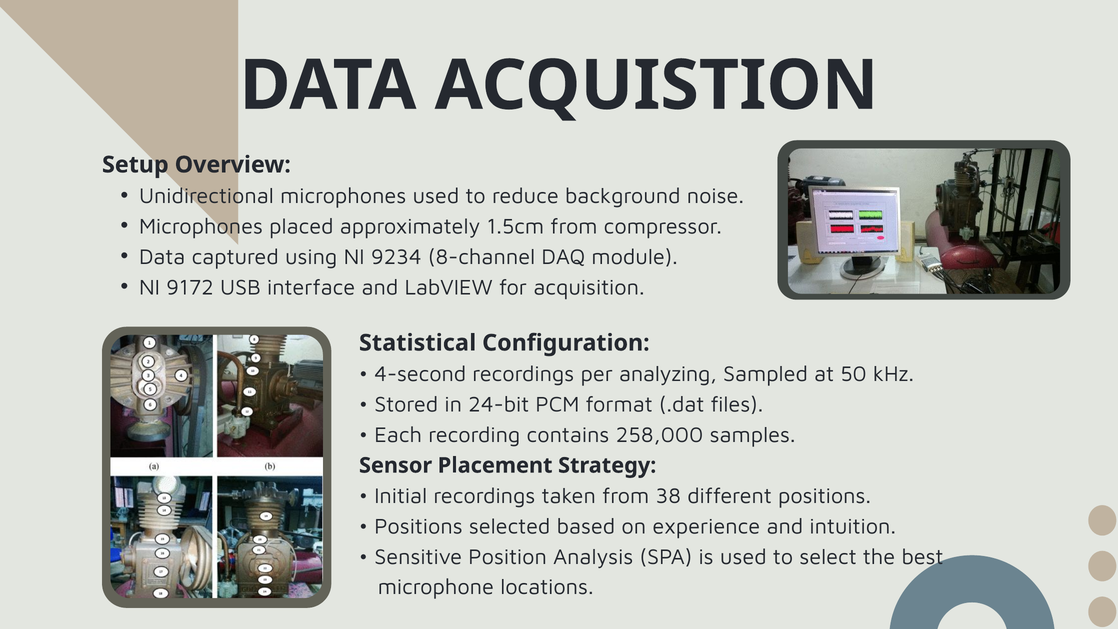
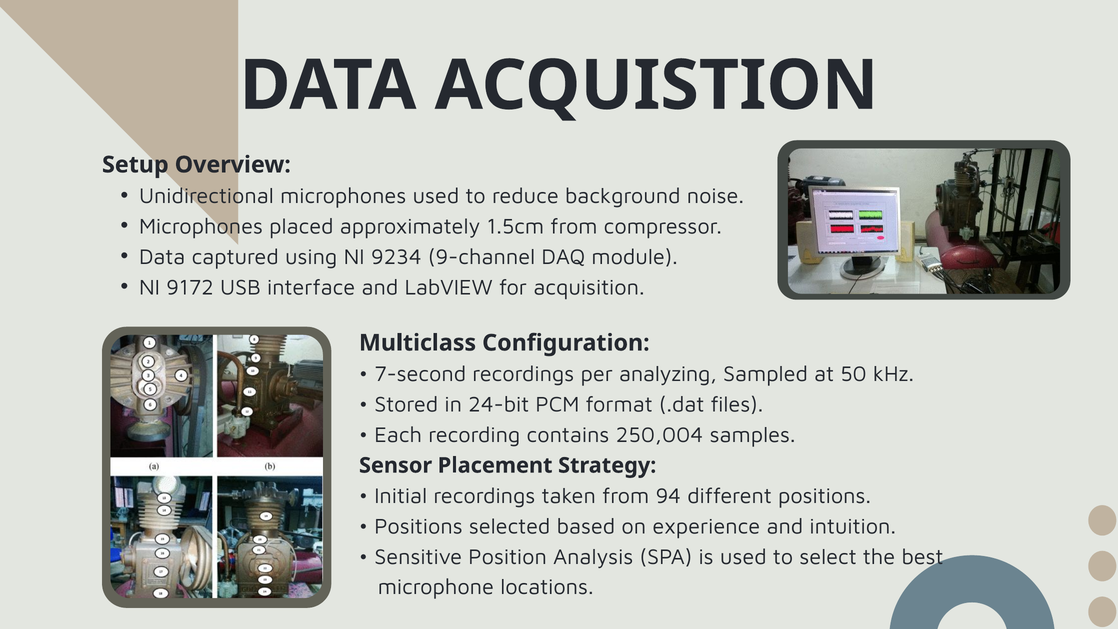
8-channel: 8-channel -> 9-channel
Statistical: Statistical -> Multiclass
4-second: 4-second -> 7-second
258,000: 258,000 -> 250,004
38: 38 -> 94
